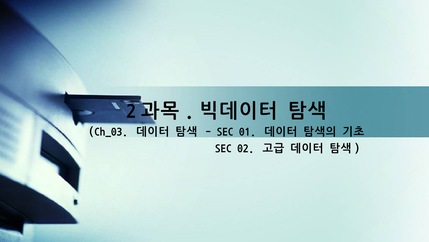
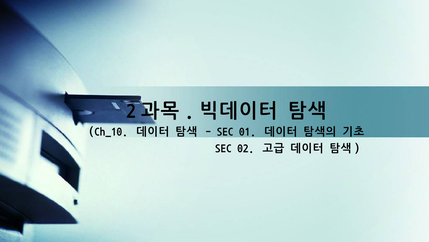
Ch_03: Ch_03 -> Ch_10
